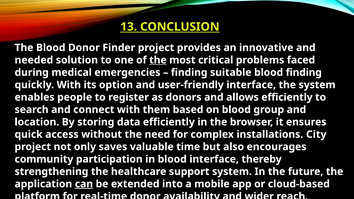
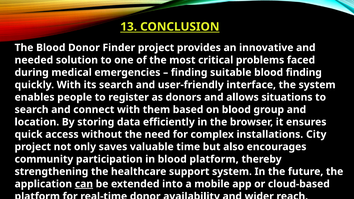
the at (158, 60) underline: present -> none
its option: option -> search
allows efficiently: efficiently -> situations
blood interface: interface -> platform
